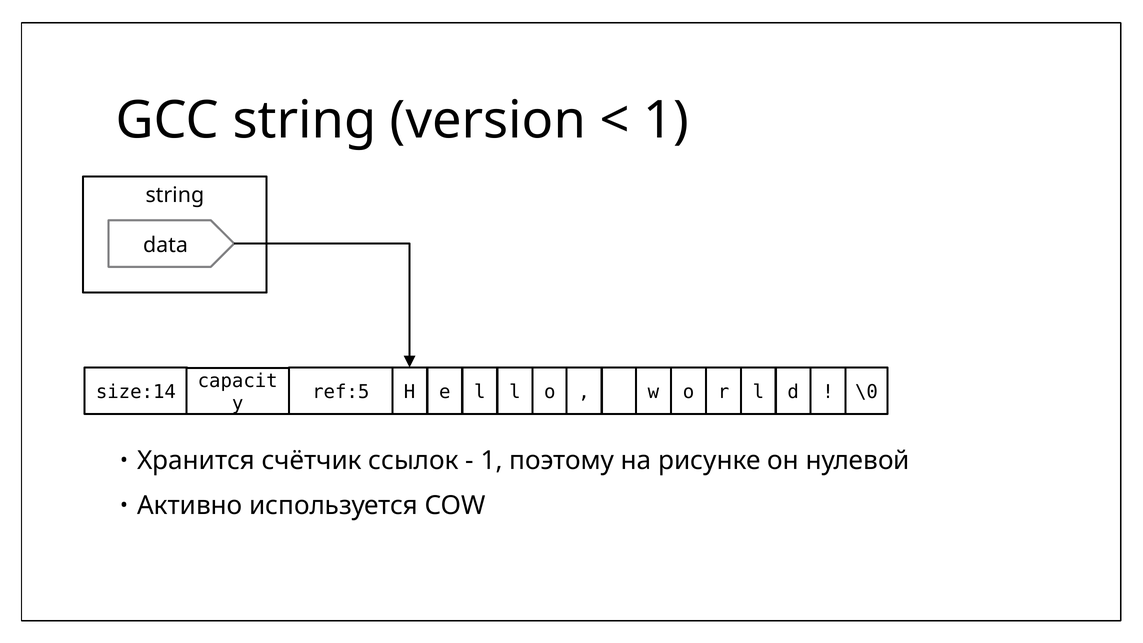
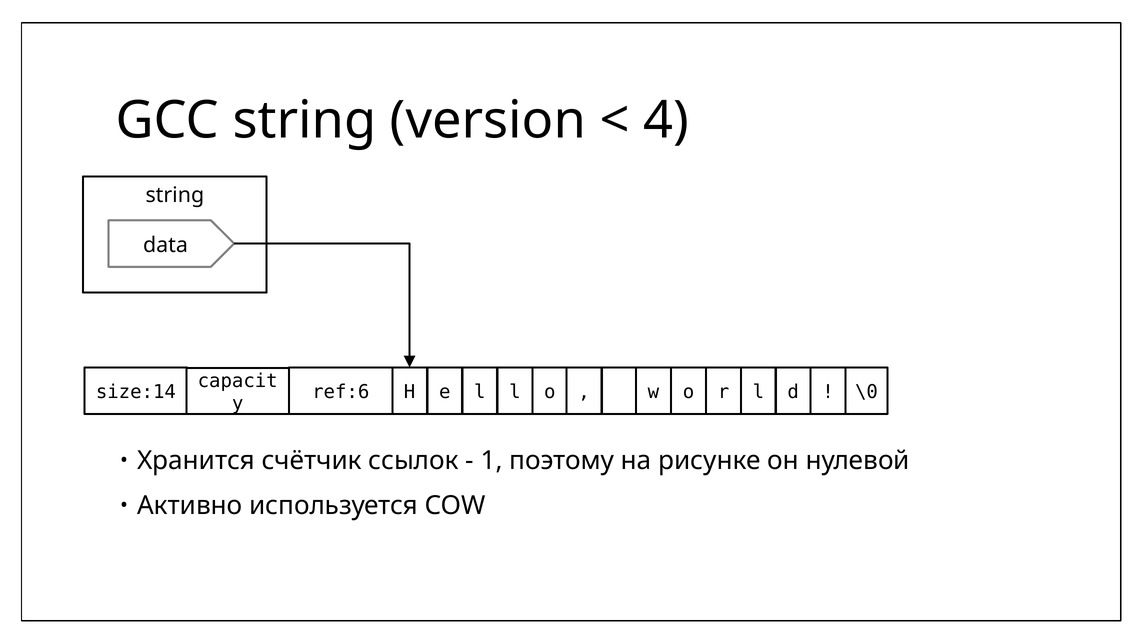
1 at (666, 120): 1 -> 4
ref:5: ref:5 -> ref:6
